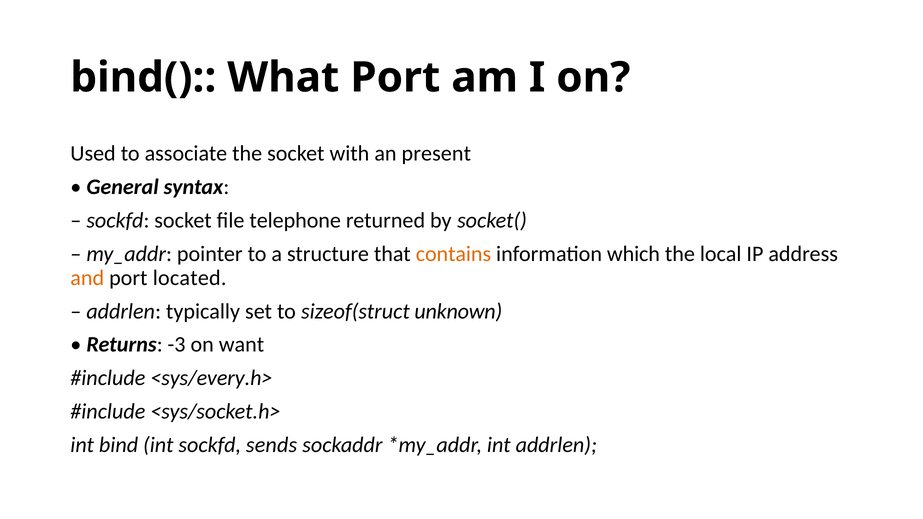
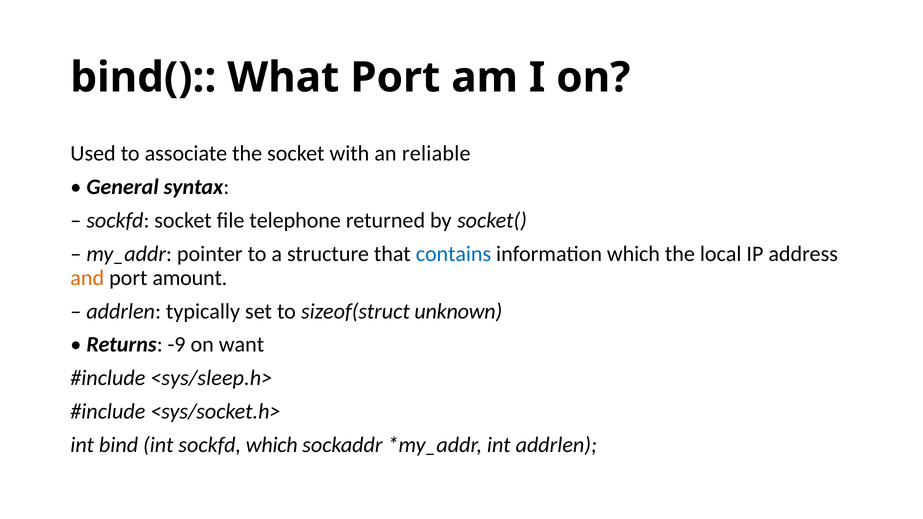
present: present -> reliable
contains colour: orange -> blue
located: located -> amount
-3: -3 -> -9
<sys/every.h>: <sys/every.h> -> <sys/sleep.h>
sockfd sends: sends -> which
